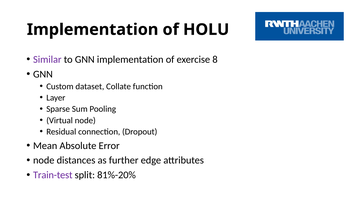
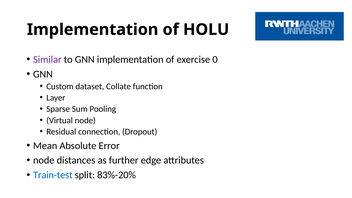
8: 8 -> 0
Train-test colour: purple -> blue
81%-20%: 81%-20% -> 83%-20%
